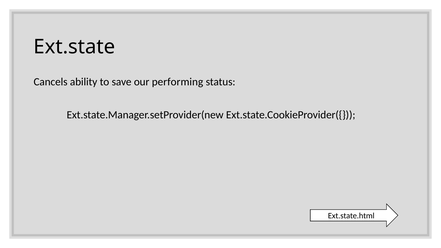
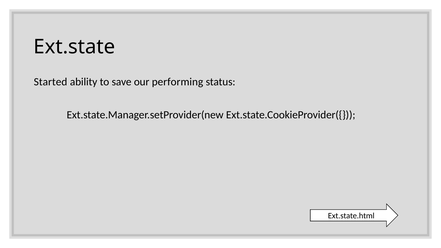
Cancels: Cancels -> Started
